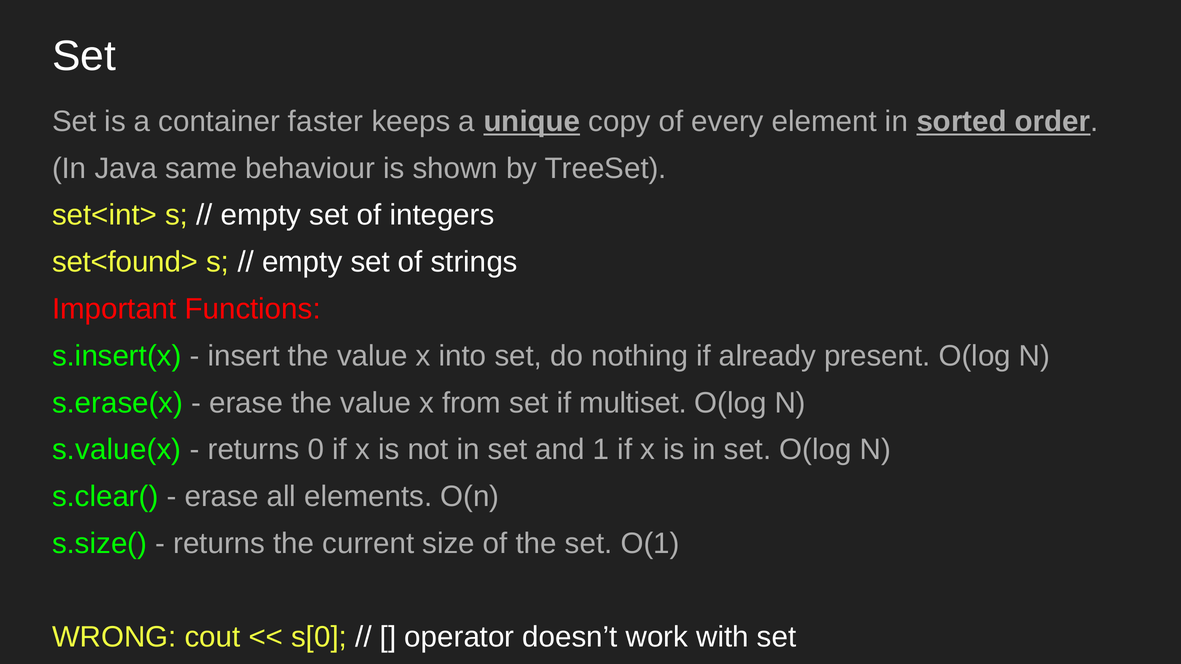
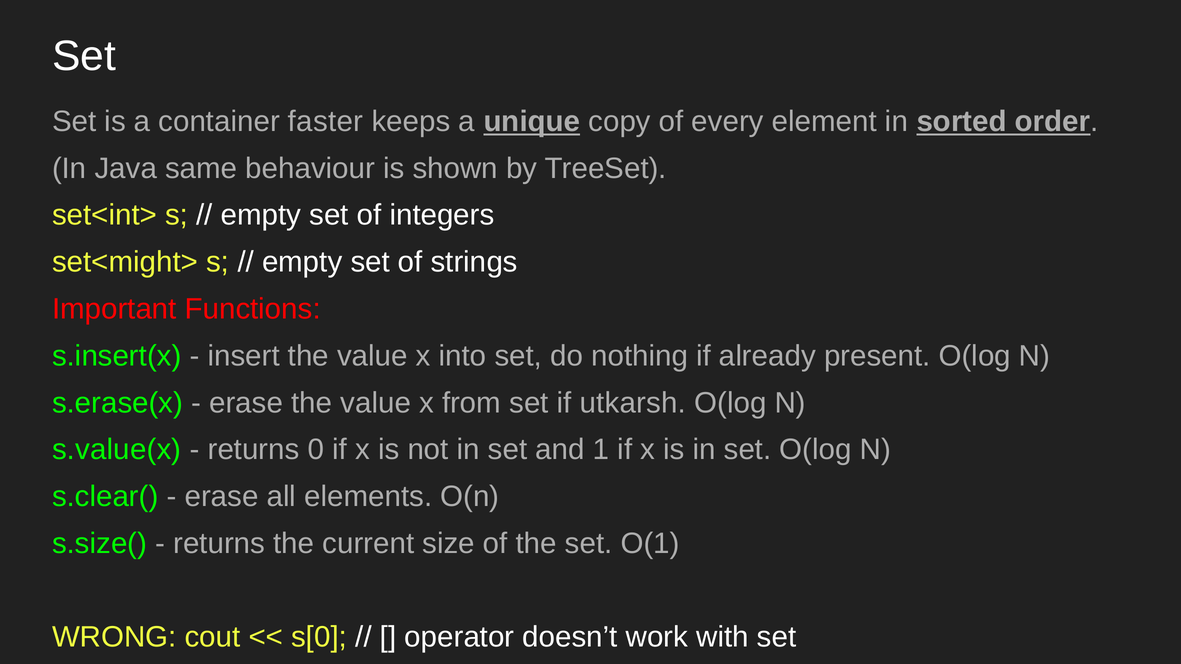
set<found>: set<found> -> set<might>
multiset: multiset -> utkarsh
